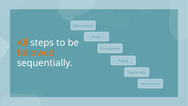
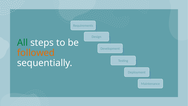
All colour: orange -> green
